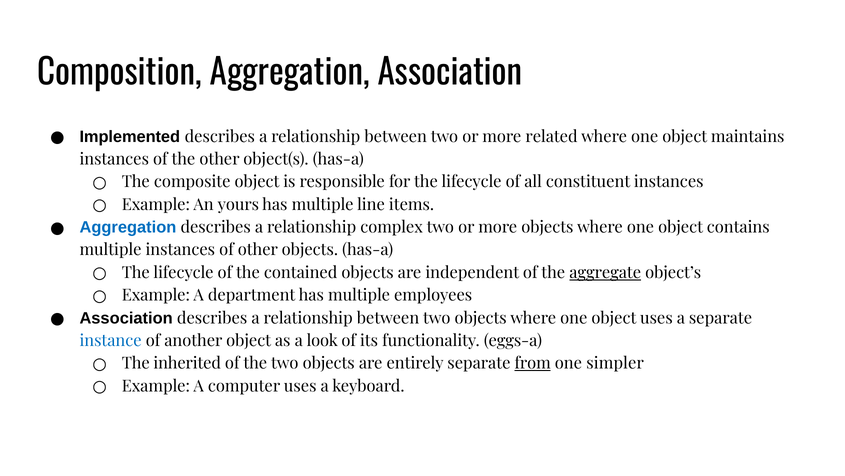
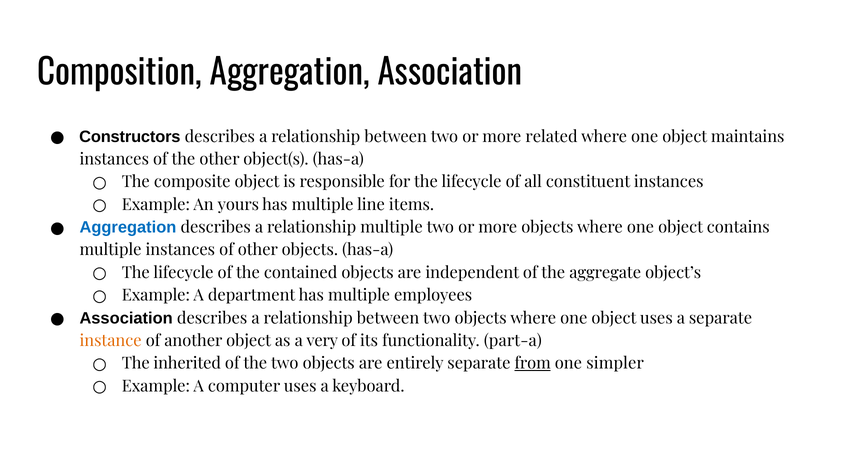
Implemented: Implemented -> Constructors
relationship complex: complex -> multiple
aggregate underline: present -> none
instance colour: blue -> orange
look: look -> very
eggs-a: eggs-a -> part-a
